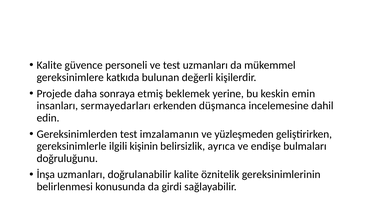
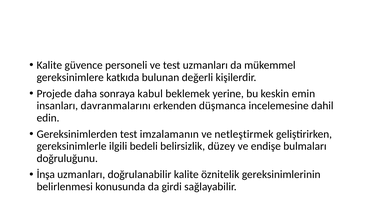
etmiş: etmiş -> kabul
sermayedarları: sermayedarları -> davranmalarını
yüzleşmeden: yüzleşmeden -> netleştirmek
kişinin: kişinin -> bedeli
ayrıca: ayrıca -> düzey
